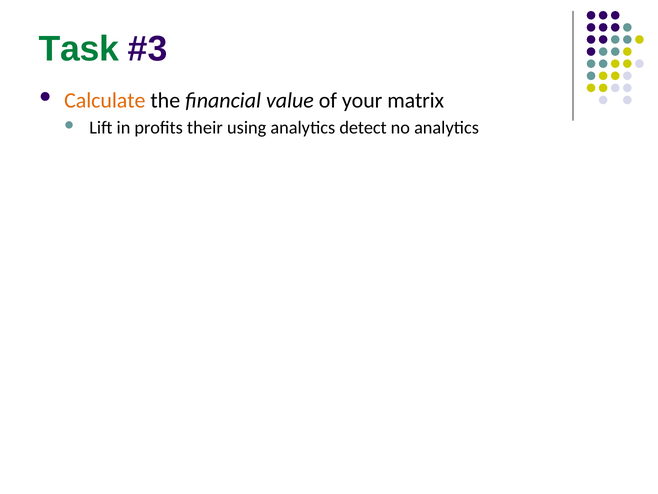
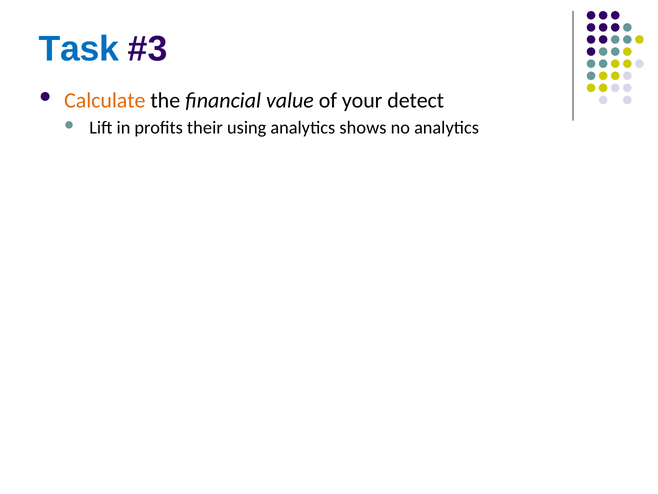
Task colour: green -> blue
matrix: matrix -> detect
detect: detect -> shows
